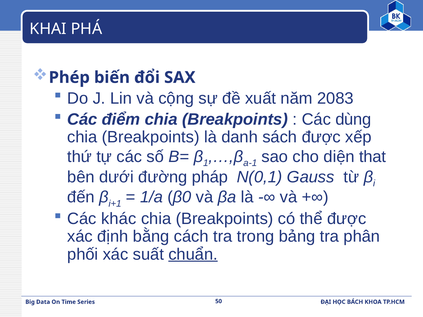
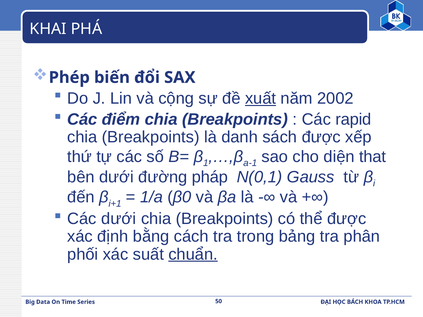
xuất underline: none -> present
2083: 2083 -> 2002
dùng: dùng -> rapid
Các khác: khác -> dưới
